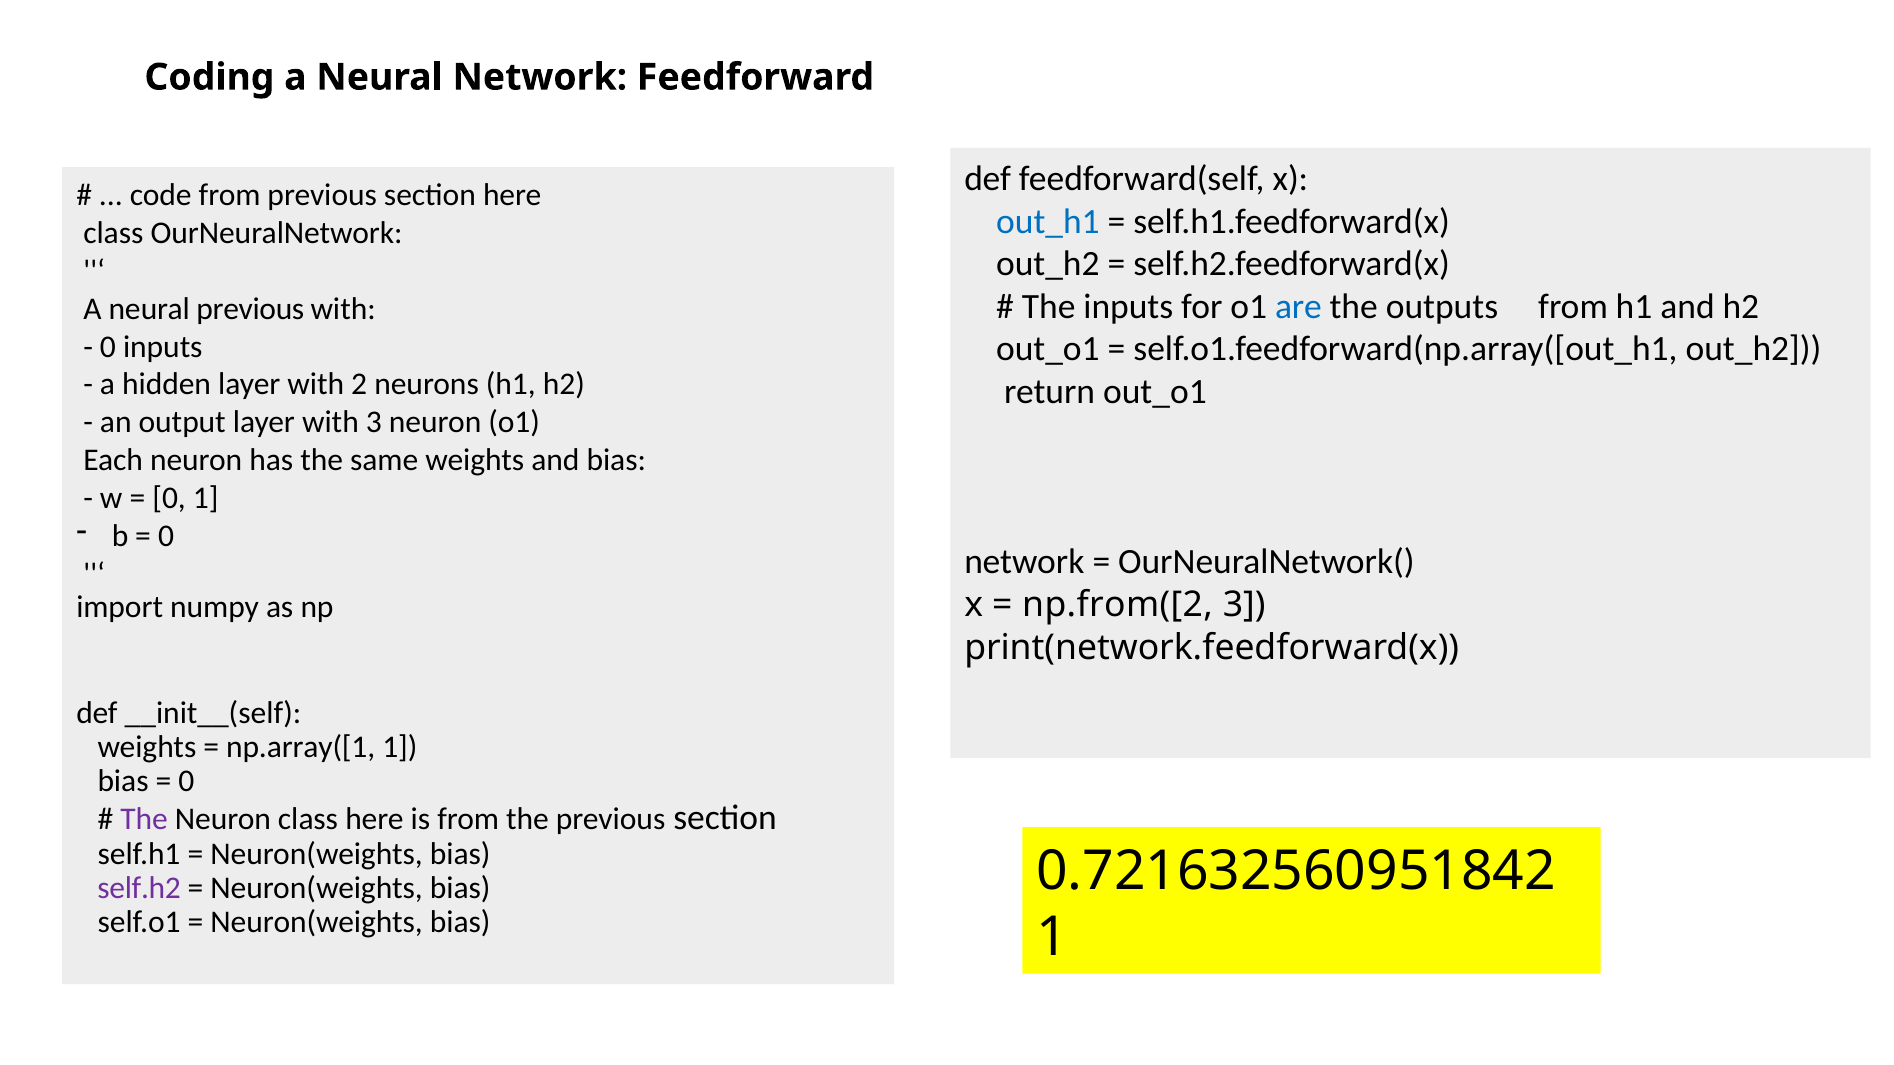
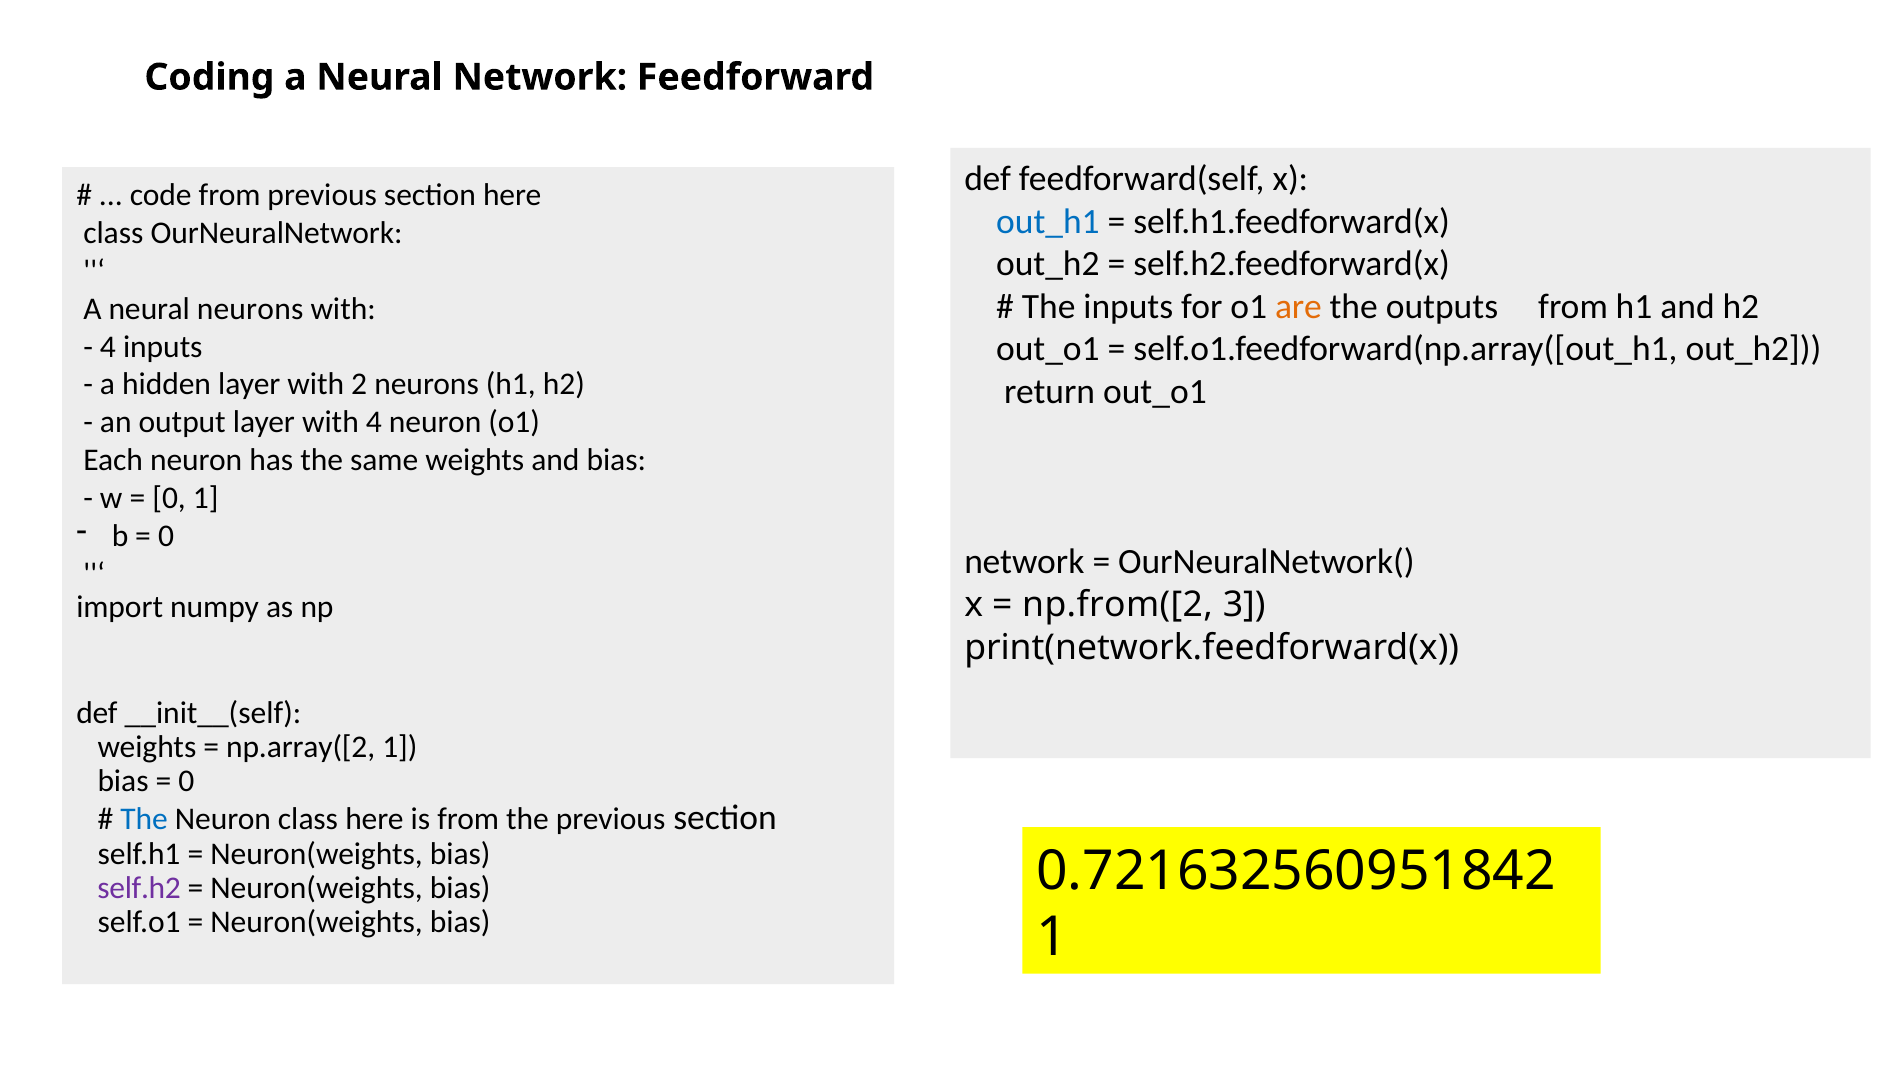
are colour: blue -> orange
neural previous: previous -> neurons
0 at (108, 347): 0 -> 4
with 3: 3 -> 4
np.array([1: np.array([1 -> np.array([2
The at (144, 819) colour: purple -> blue
